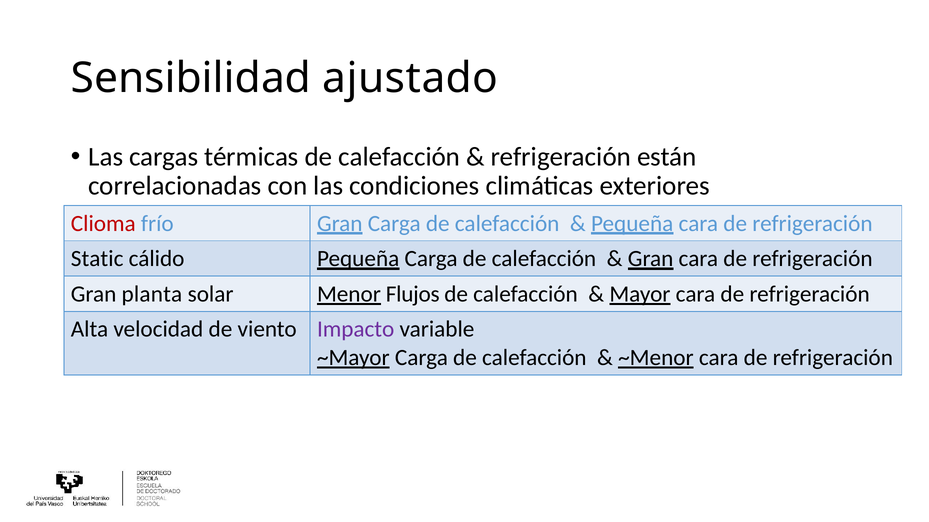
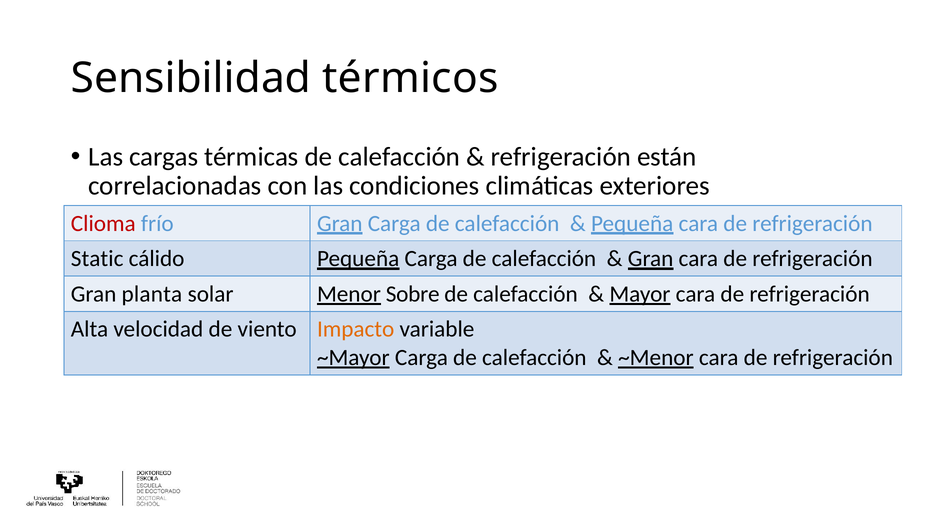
ajustado: ajustado -> térmicos
Flujos: Flujos -> Sobre
Impacto colour: purple -> orange
